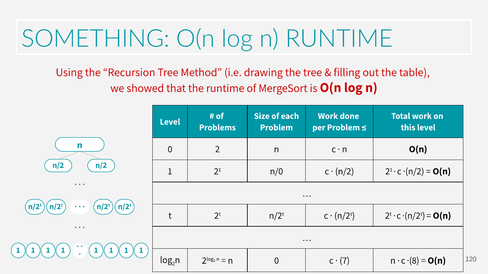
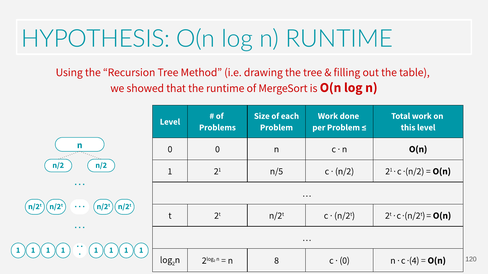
SOMETHING: SOMETHING -> HYPOTHESIS
0 2: 2 -> 0
n/0: n/0 -> n/5
n 0: 0 -> 8
7 at (345, 261): 7 -> 0
·(8: ·(8 -> ·(4
